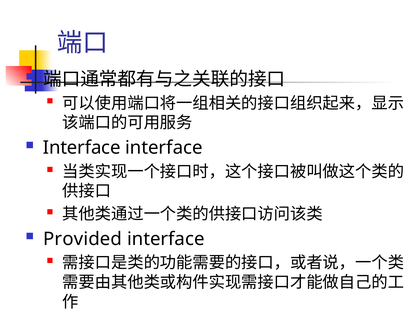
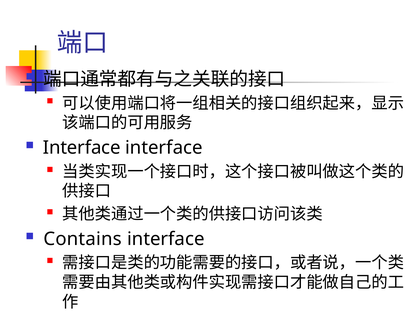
Provided: Provided -> Contains
